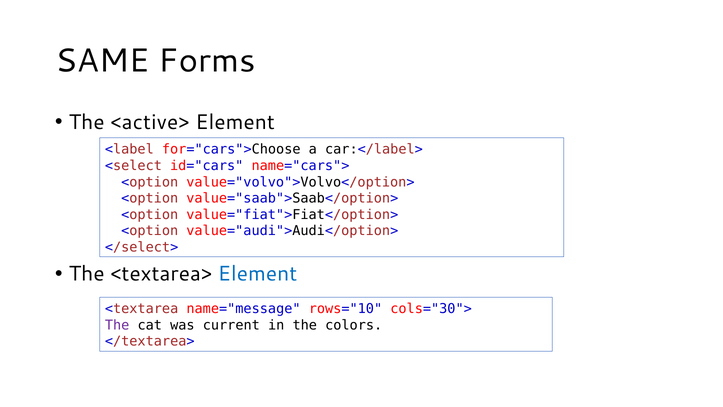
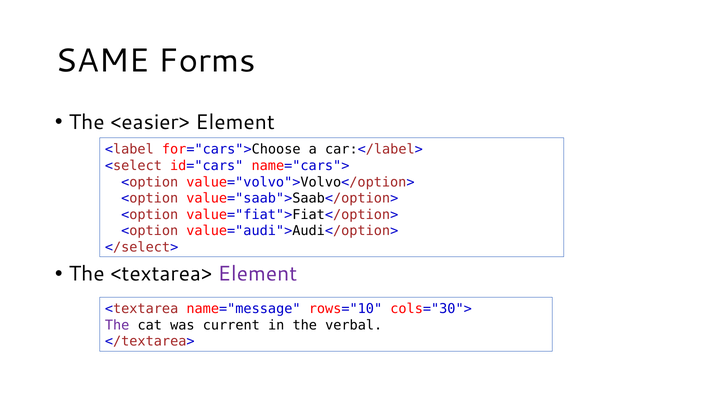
<active>: <active> -> <easier>
Element at (257, 274) colour: blue -> purple
colors: colors -> verbal
